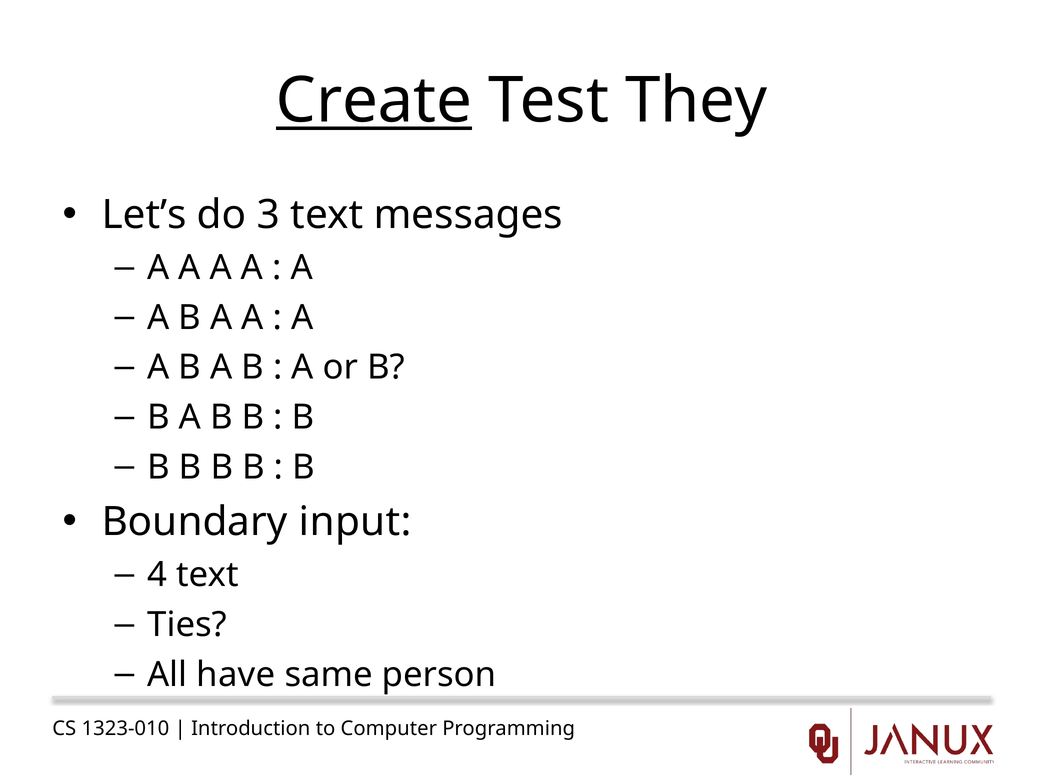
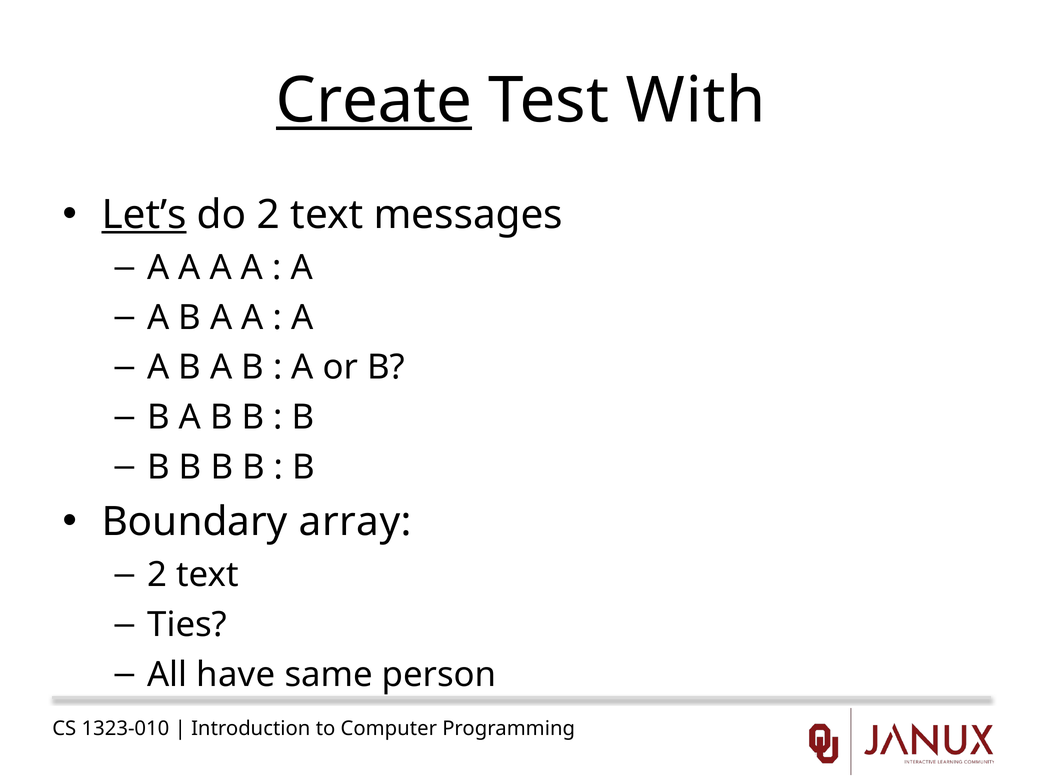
They: They -> With
Let’s underline: none -> present
do 3: 3 -> 2
input: input -> array
4 at (157, 575): 4 -> 2
